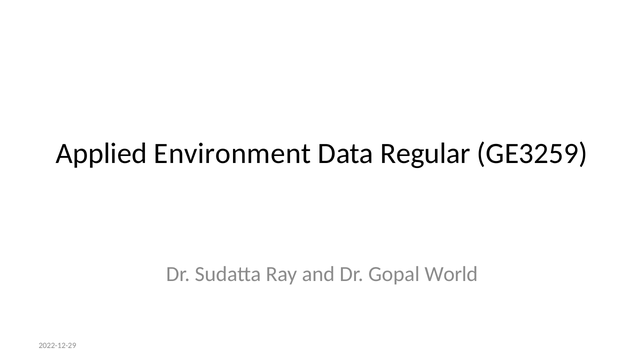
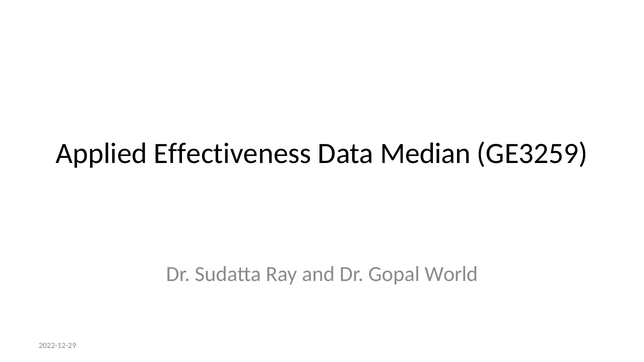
Environment: Environment -> Effectiveness
Regular: Regular -> Median
